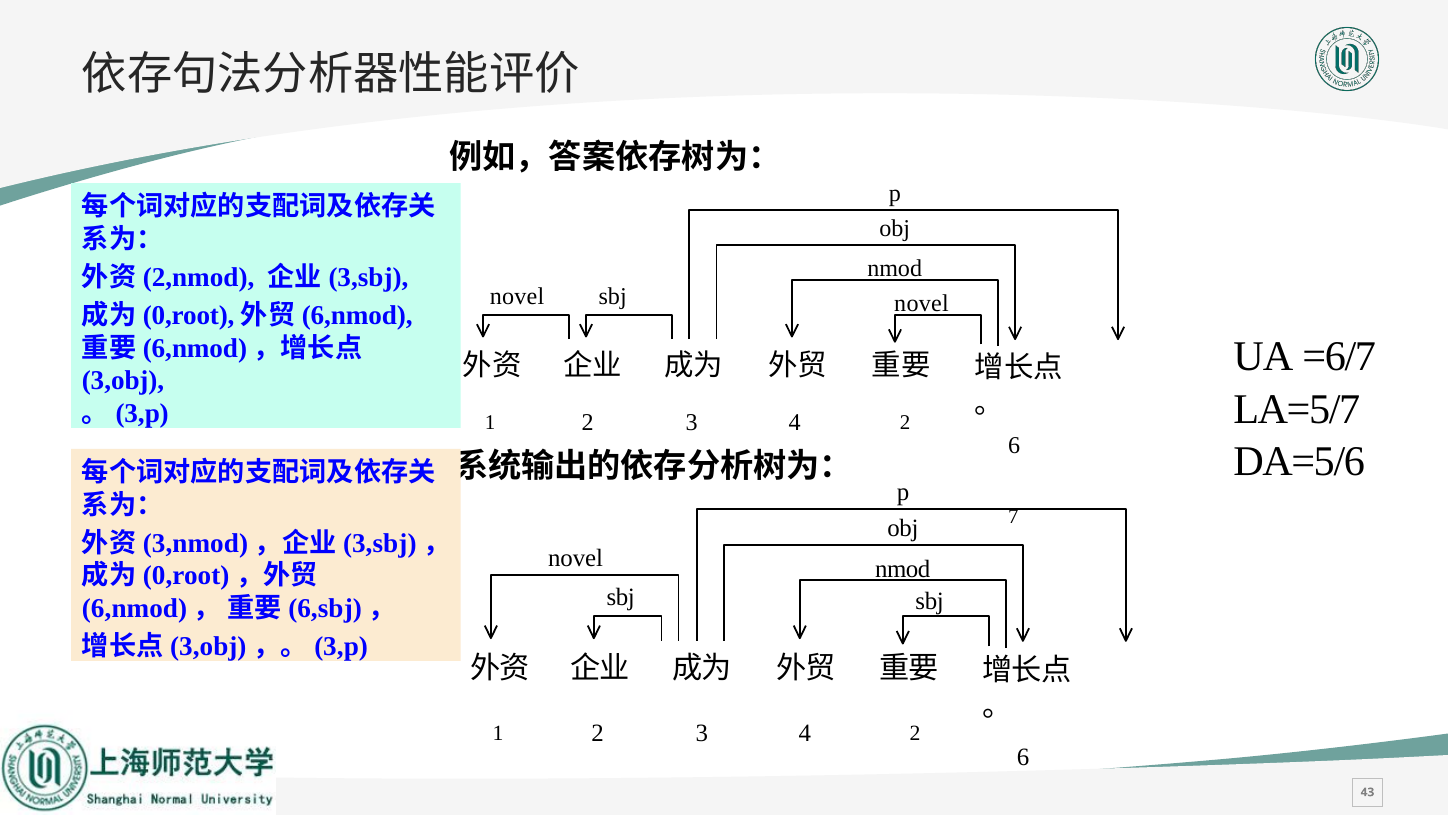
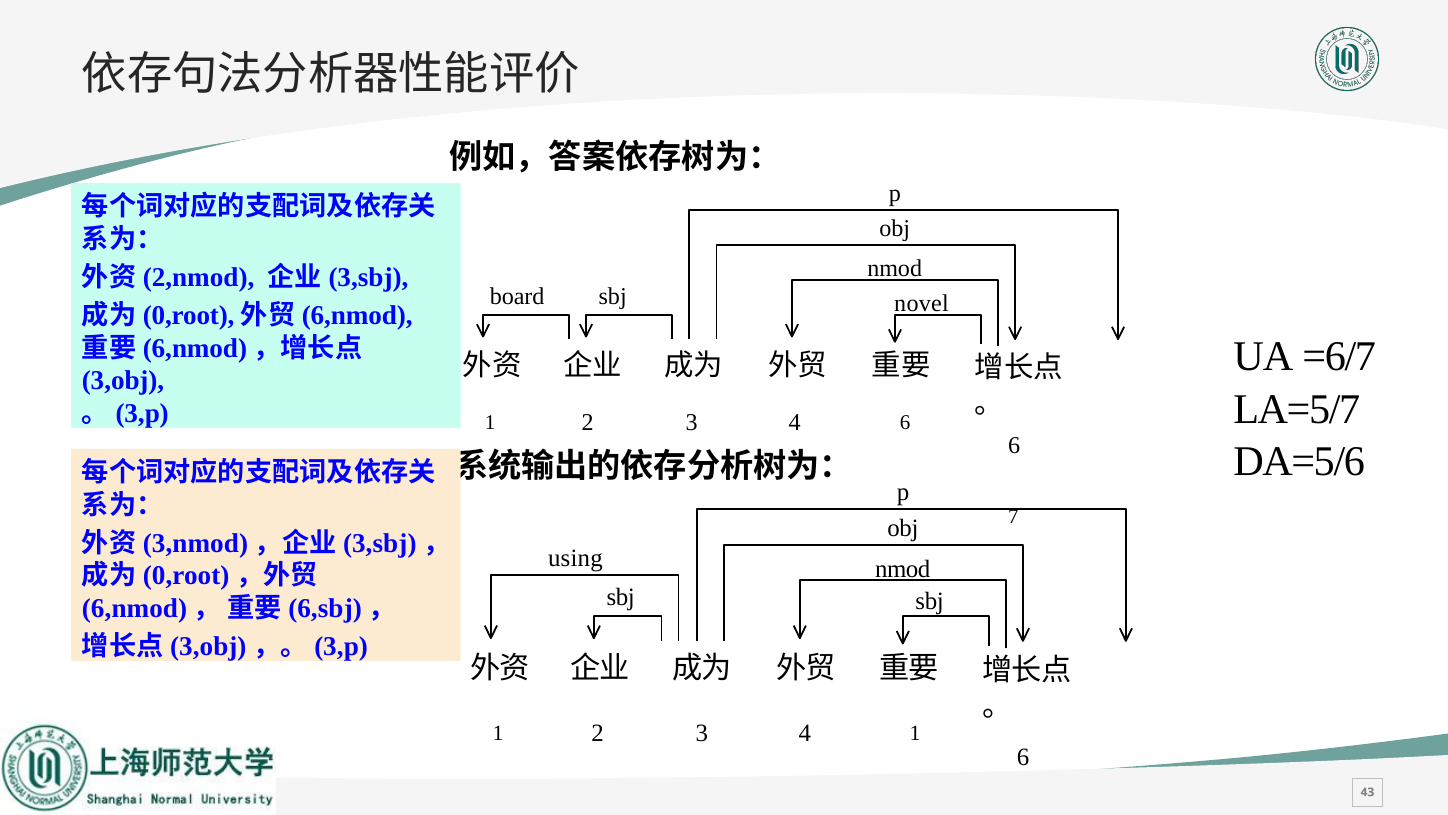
novel at (517, 296): novel -> board
2 at (905, 423): 2 -> 6
novel at (576, 558): novel -> using
2 at (915, 733): 2 -> 1
